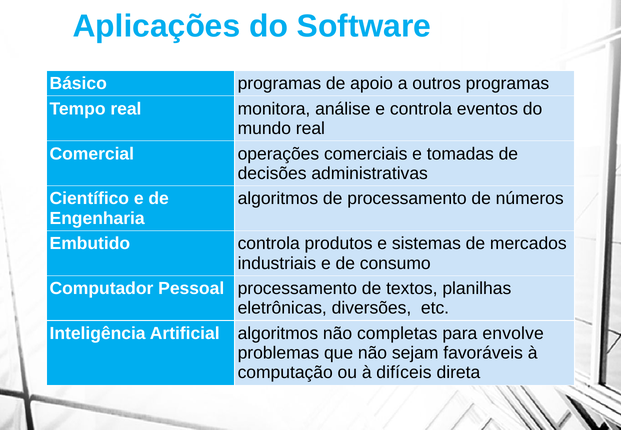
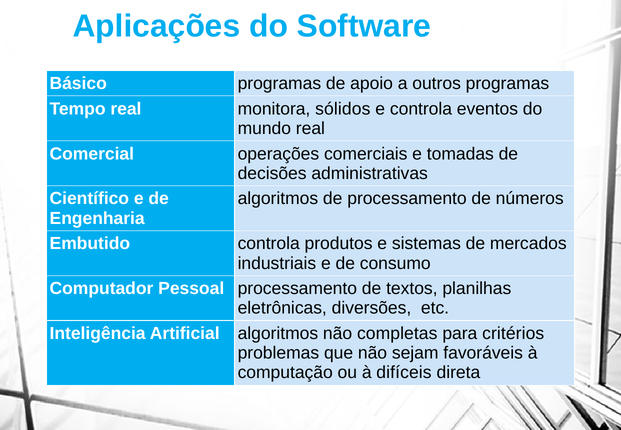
análise: análise -> sólidos
envolve: envolve -> critérios
